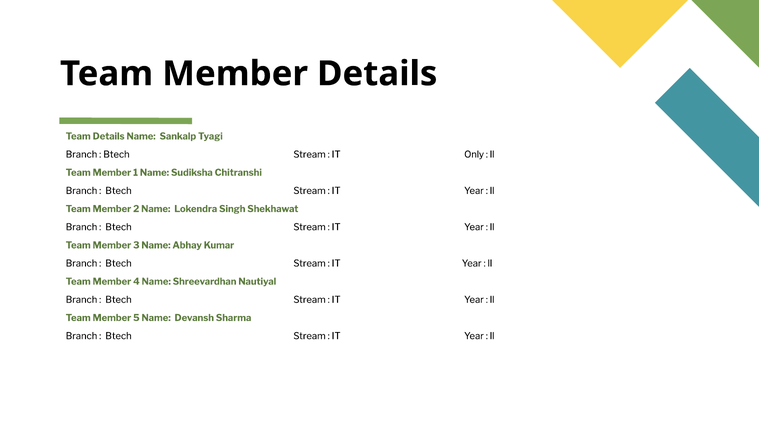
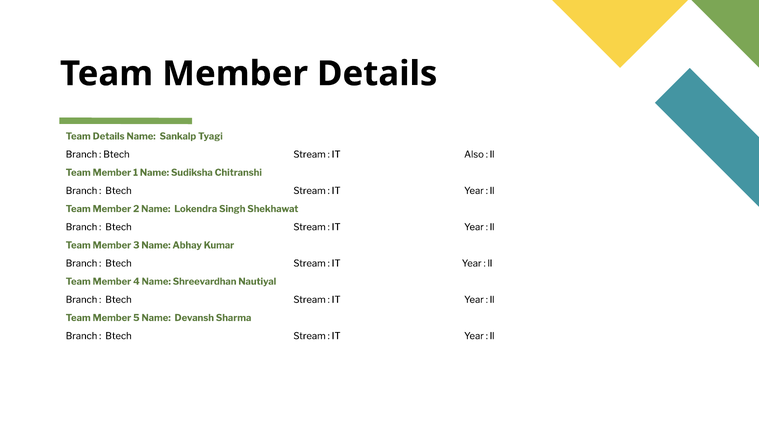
Only: Only -> Also
